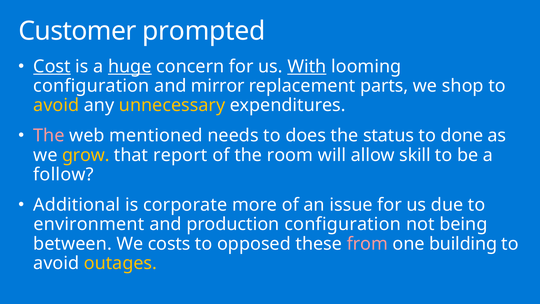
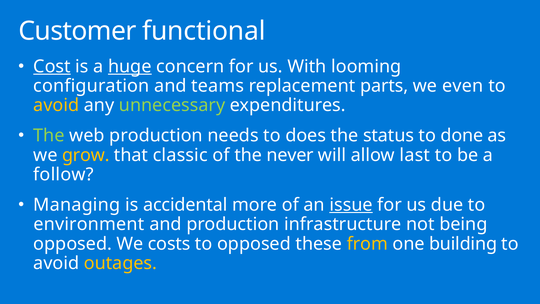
prompted: prompted -> functional
With underline: present -> none
mirror: mirror -> teams
shop: shop -> even
unnecessary colour: yellow -> light green
The at (49, 136) colour: pink -> light green
web mentioned: mentioned -> production
report: report -> classic
room: room -> never
skill: skill -> last
Additional: Additional -> Managing
corporate: corporate -> accidental
issue underline: none -> present
production configuration: configuration -> infrastructure
between at (73, 244): between -> opposed
from colour: pink -> yellow
